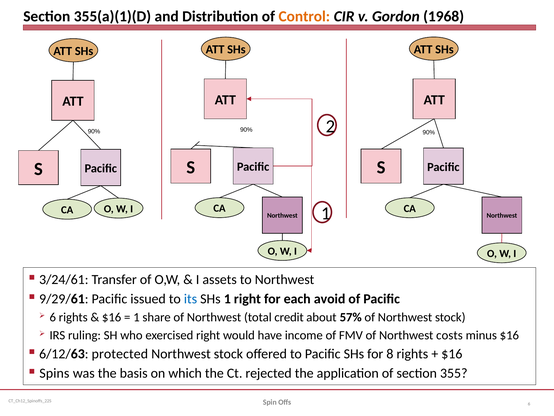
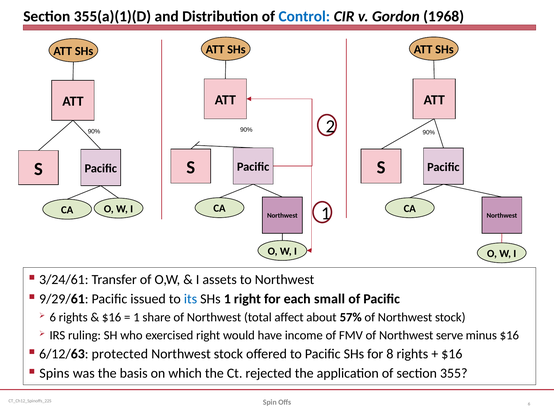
Control colour: orange -> blue
avoid: avoid -> small
credit: credit -> affect
costs: costs -> serve
